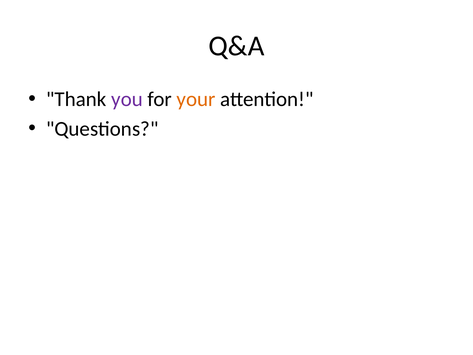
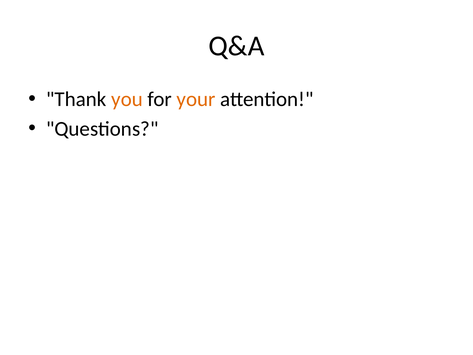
you colour: purple -> orange
